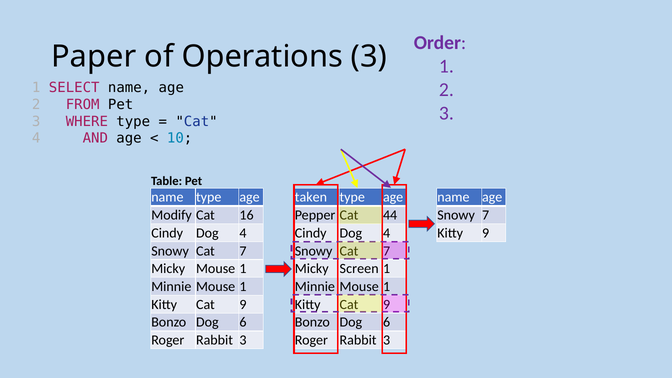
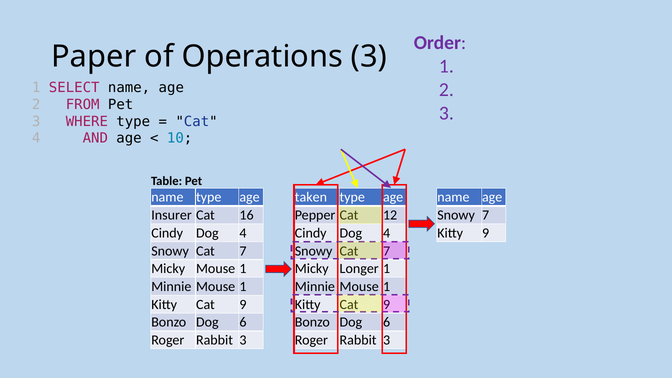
Modify: Modify -> Insurer
44: 44 -> 12
Screen: Screen -> Longer
